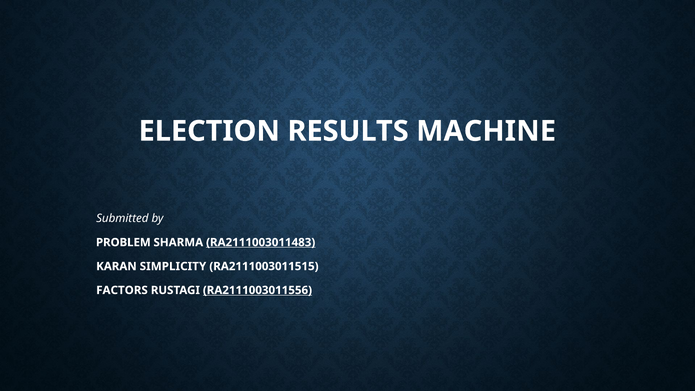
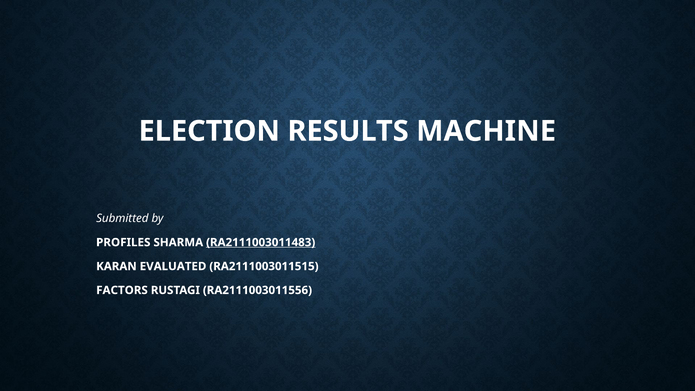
PROBLEM: PROBLEM -> PROFILES
SIMPLICITY: SIMPLICITY -> EVALUATED
RA2111003011556 underline: present -> none
